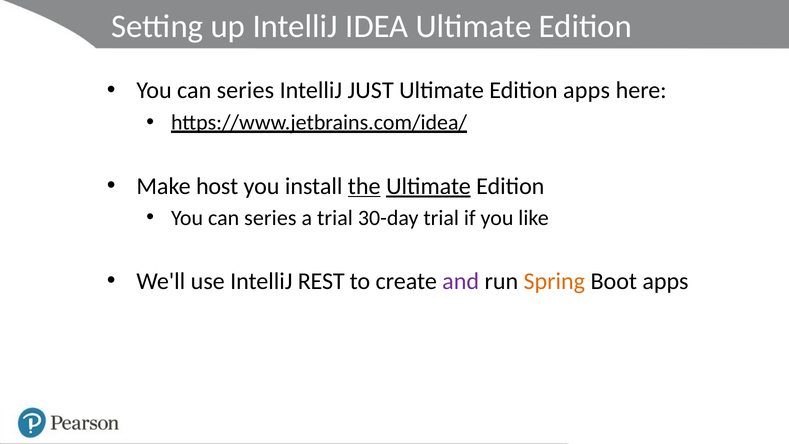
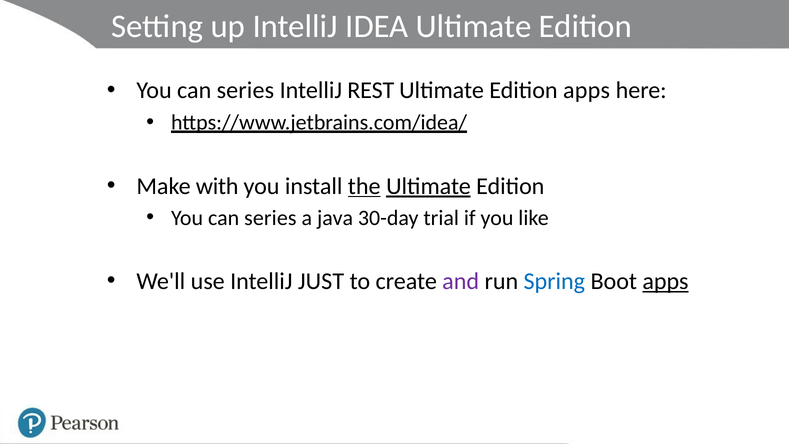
JUST: JUST -> REST
host: host -> with
a trial: trial -> java
REST: REST -> JUST
Spring colour: orange -> blue
apps at (665, 281) underline: none -> present
